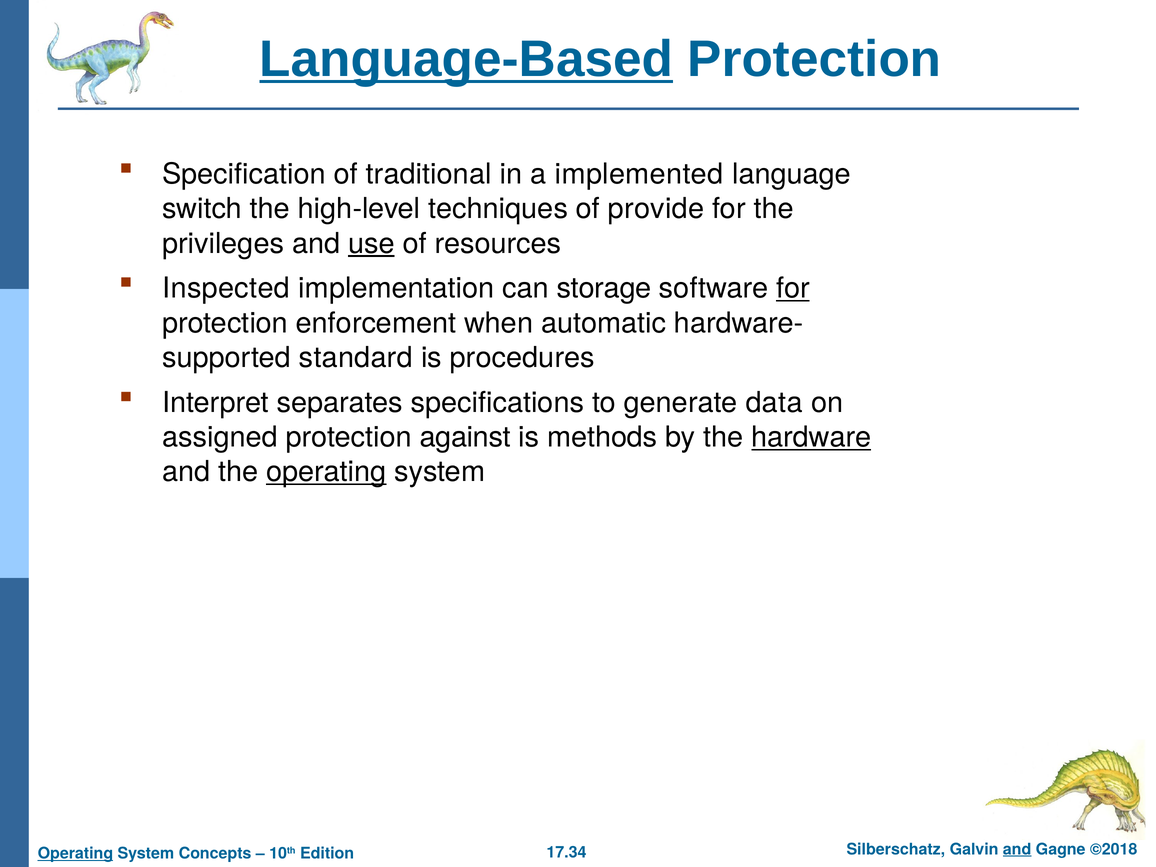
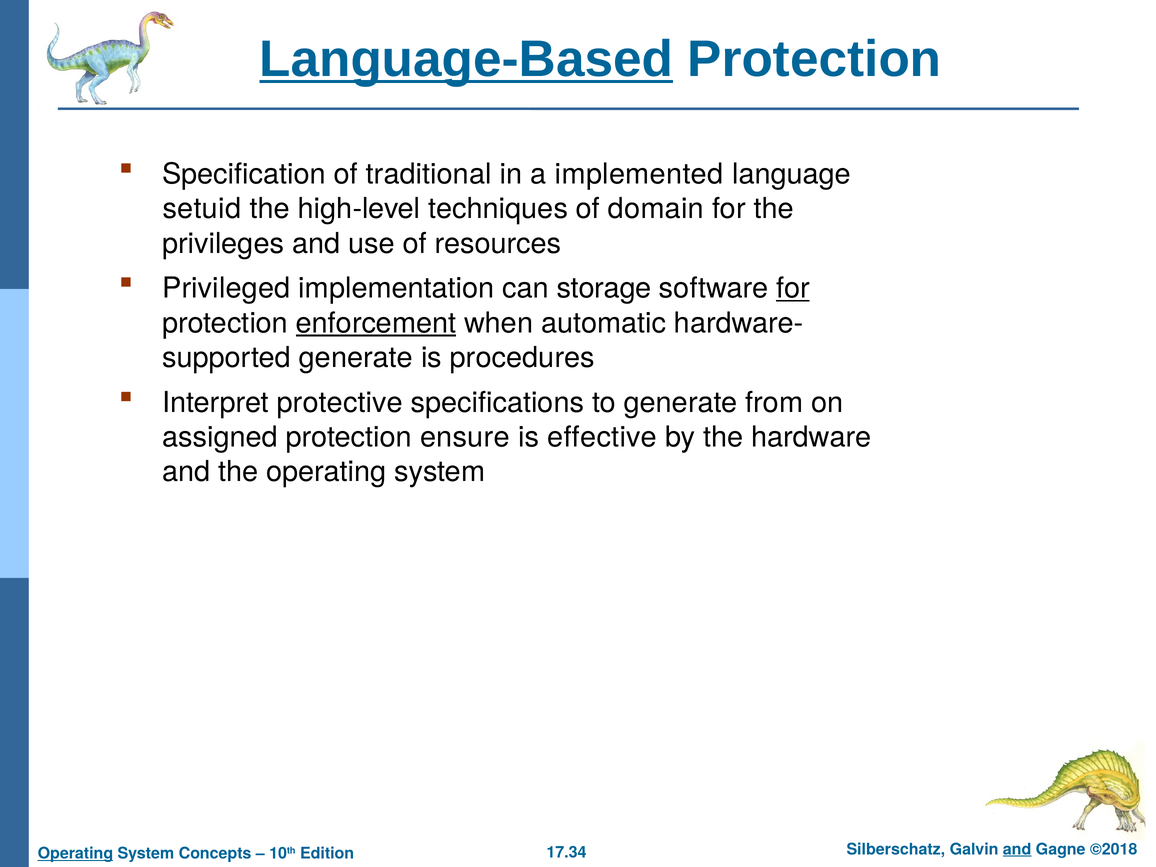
switch: switch -> setuid
provide: provide -> domain
use underline: present -> none
Inspected: Inspected -> Privileged
enforcement underline: none -> present
standard at (356, 358): standard -> generate
separates: separates -> protective
data: data -> from
against: against -> ensure
methods: methods -> effective
hardware underline: present -> none
operating at (326, 472) underline: present -> none
